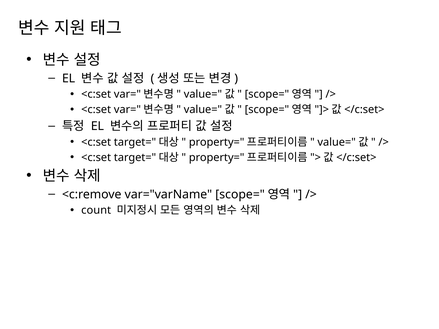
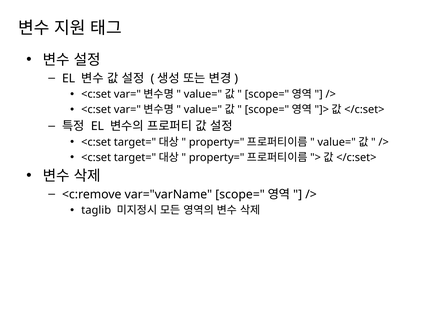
count: count -> taglib
